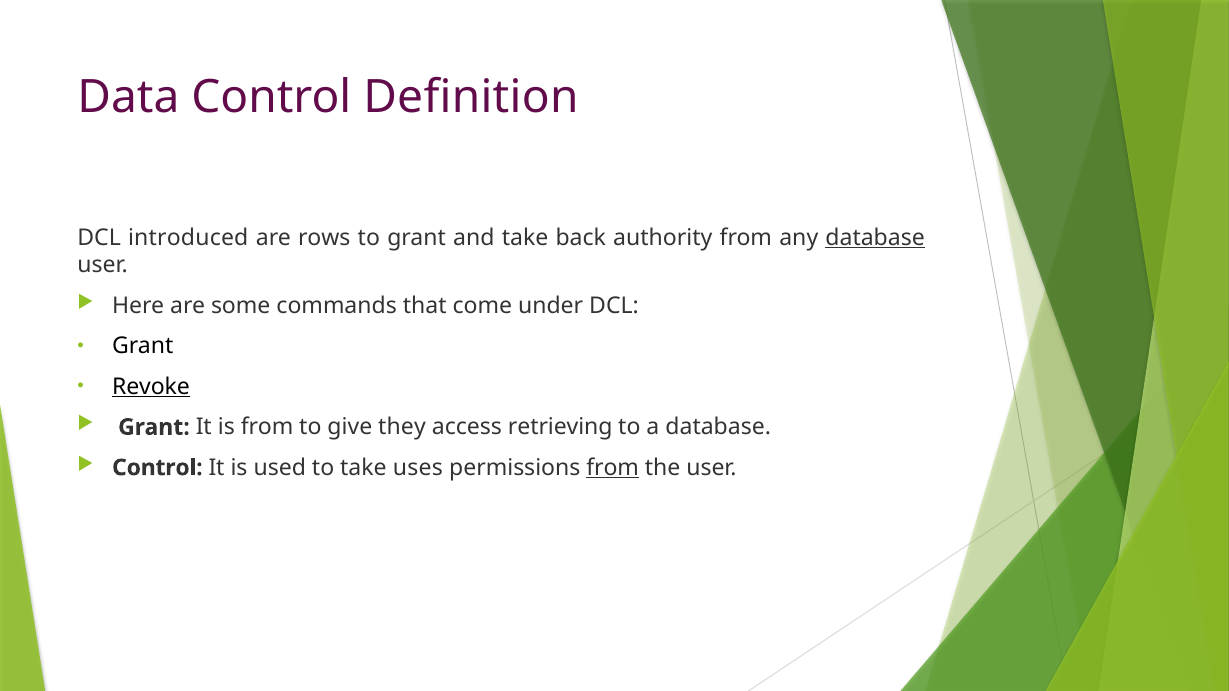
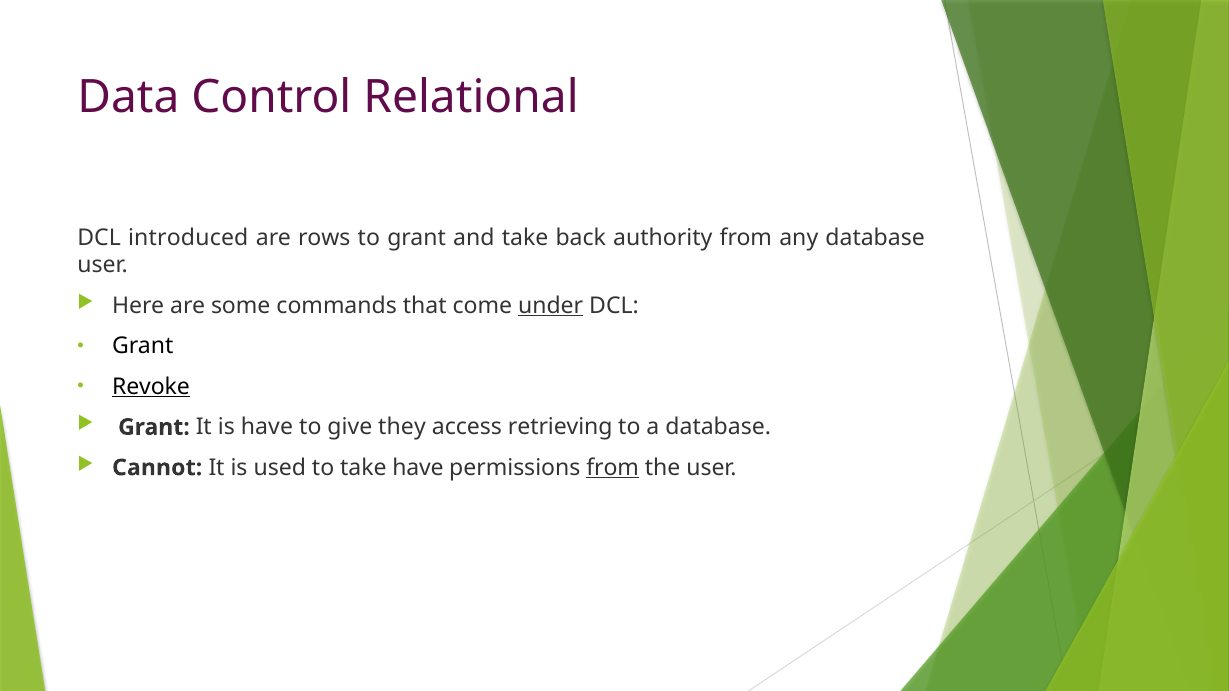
Definition: Definition -> Relational
database at (875, 238) underline: present -> none
under underline: none -> present
is from: from -> have
Control at (157, 468): Control -> Cannot
take uses: uses -> have
